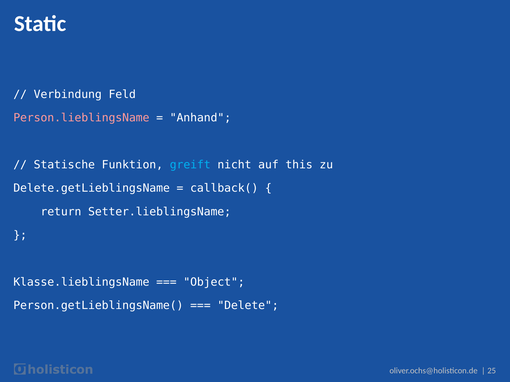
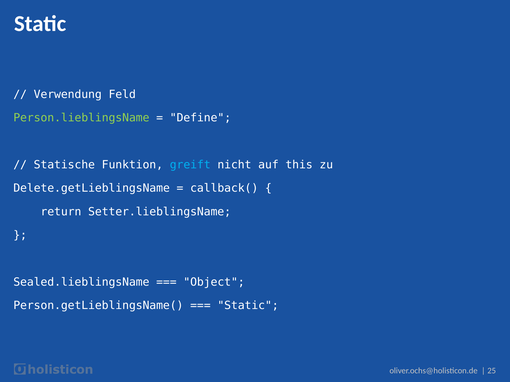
Verbindung: Verbindung -> Verwendung
Person.lieblingsName colour: pink -> light green
Anhand: Anhand -> Define
Klasse.lieblingsName: Klasse.lieblingsName -> Sealed.lieblingsName
Delete at (248, 306): Delete -> Static
